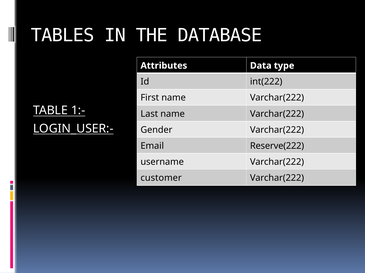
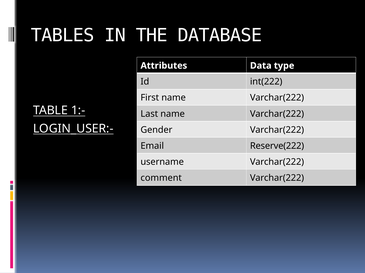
customer: customer -> comment
